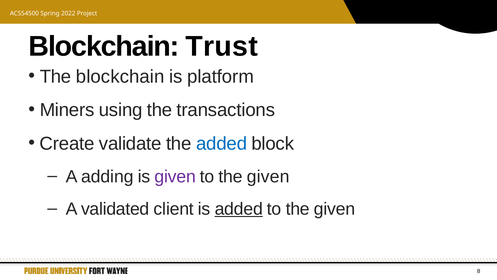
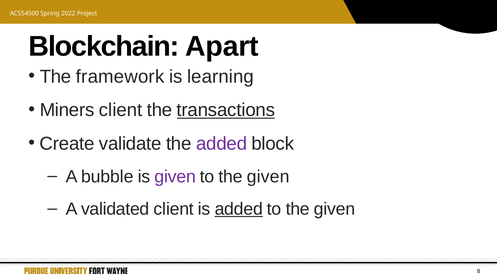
Trust: Trust -> Apart
The blockchain: blockchain -> framework
platform: platform -> learning
Miners using: using -> client
transactions underline: none -> present
added at (222, 143) colour: blue -> purple
adding: adding -> bubble
